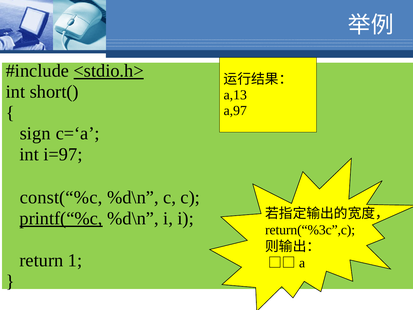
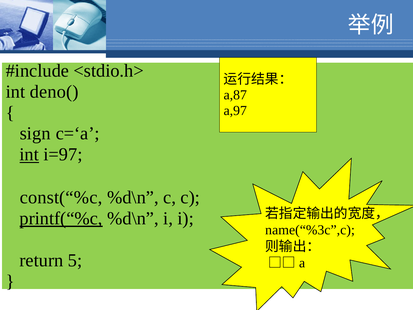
<stdio.h> underline: present -> none
short(: short( -> deno(
a,13: a,13 -> a,87
int at (29, 154) underline: none -> present
return(“%3c”,c: return(“%3c”,c -> name(“%3c”,c
1: 1 -> 5
